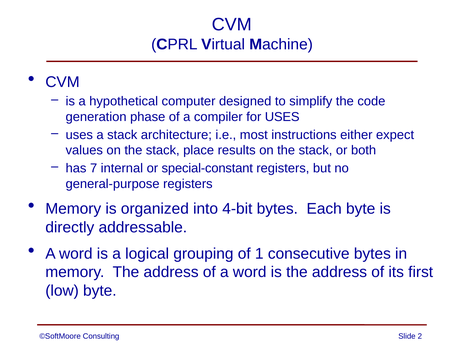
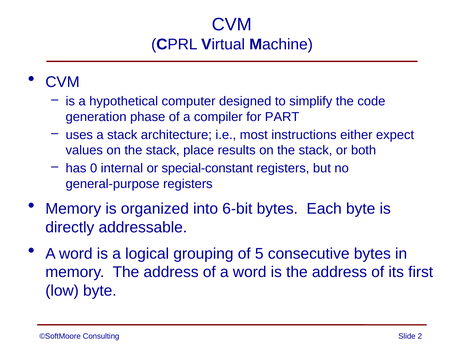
for USES: USES -> PART
7: 7 -> 0
4-bit: 4-bit -> 6-bit
1: 1 -> 5
